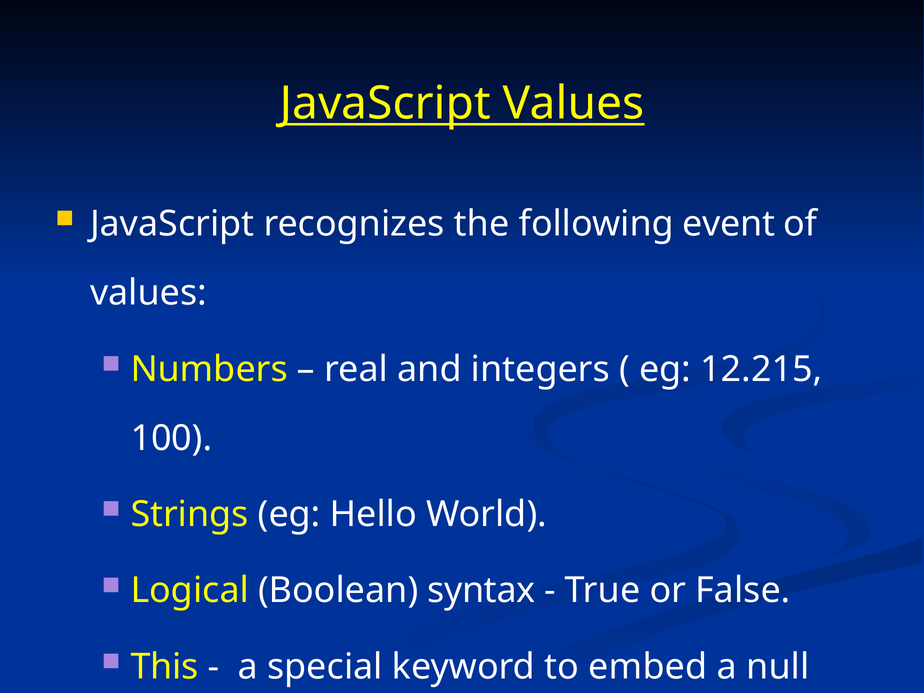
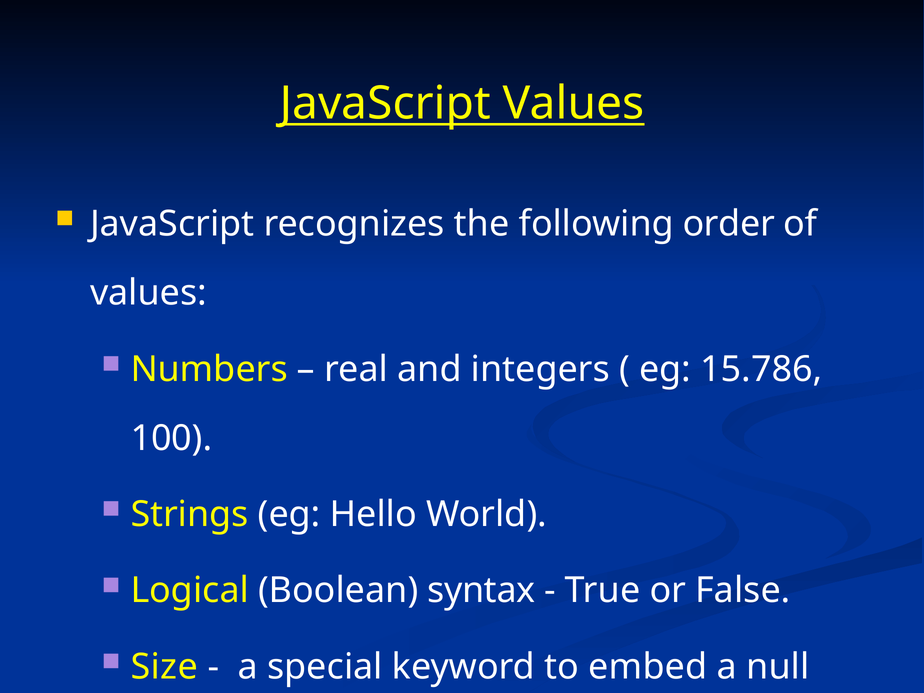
event: event -> order
12.215: 12.215 -> 15.786
This: This -> Size
